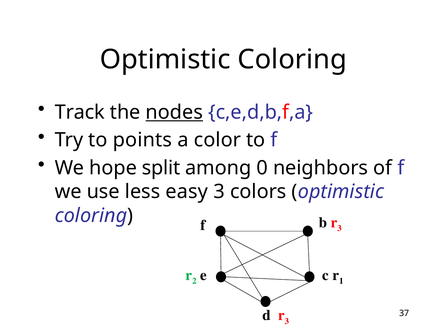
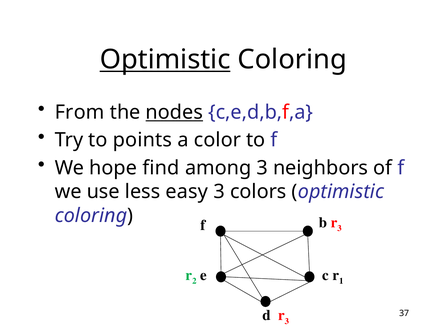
Optimistic at (165, 60) underline: none -> present
Track: Track -> From
split: split -> find
among 0: 0 -> 3
